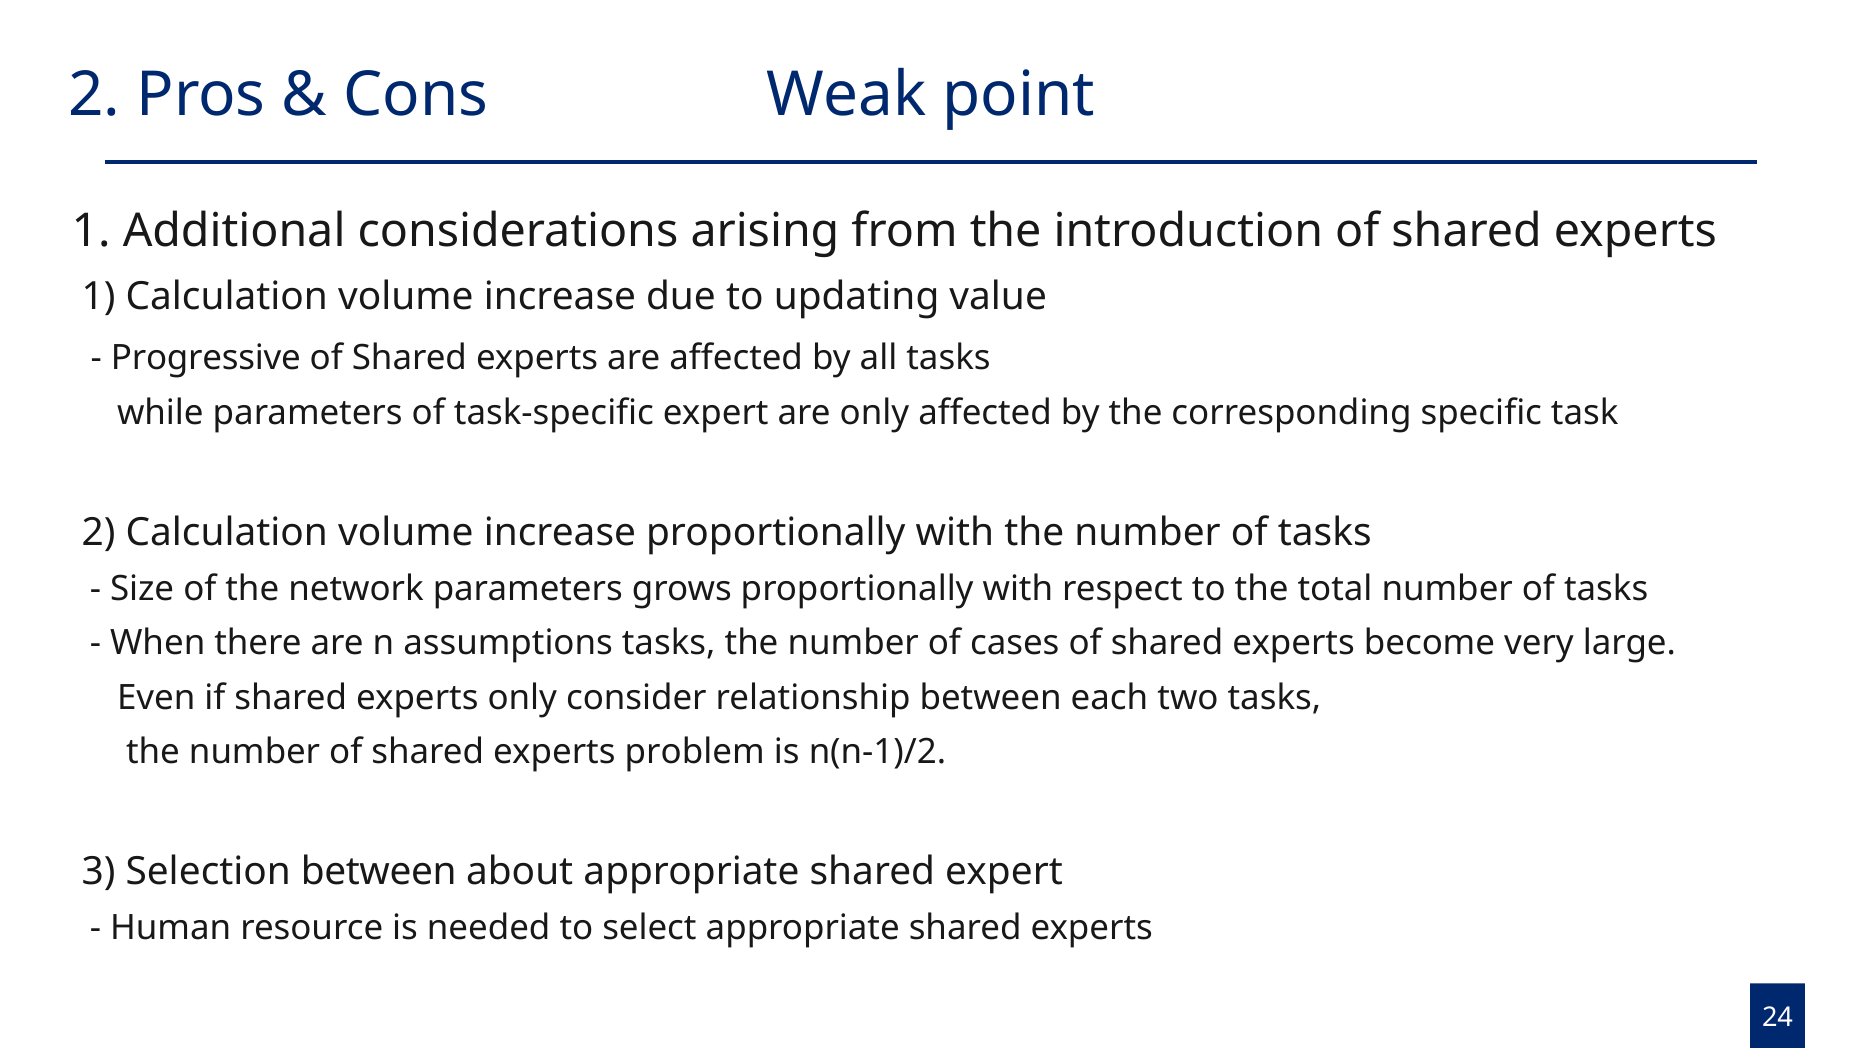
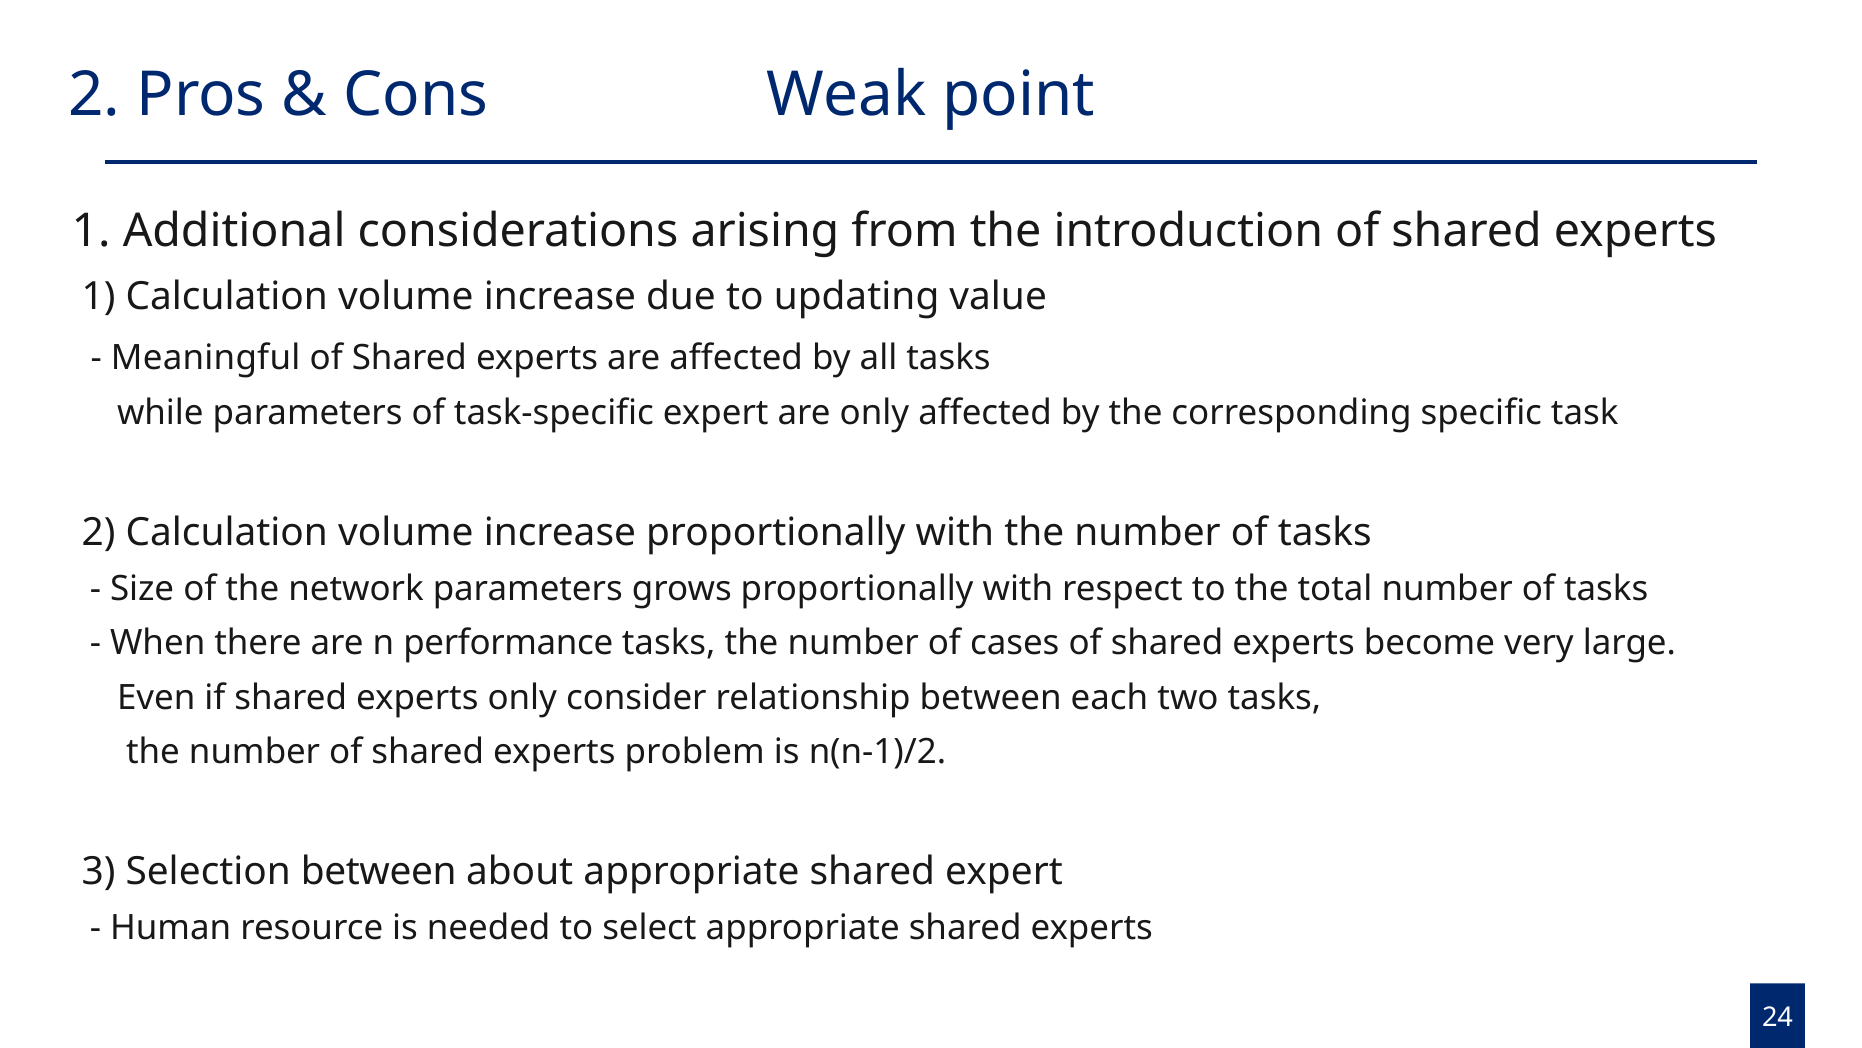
Progressive: Progressive -> Meaningful
assumptions: assumptions -> performance
